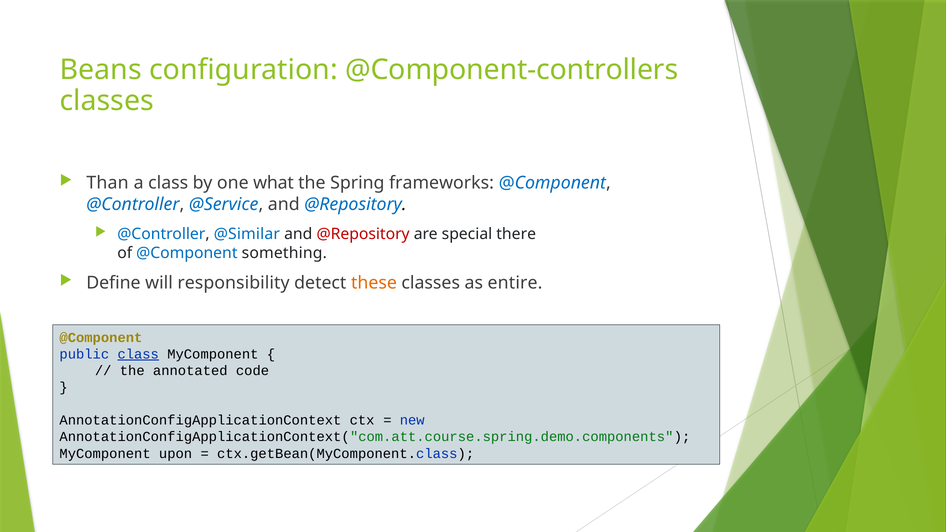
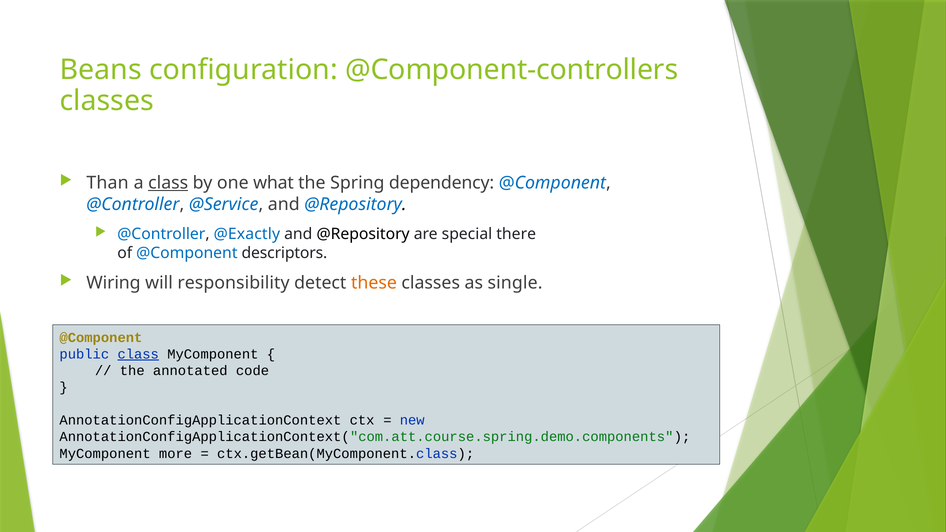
class at (168, 183) underline: none -> present
frameworks: frameworks -> dependency
@Similar: @Similar -> @Exactly
@Repository at (363, 234) colour: red -> black
something: something -> descriptors
Define: Define -> Wiring
entire: entire -> single
upon: upon -> more
